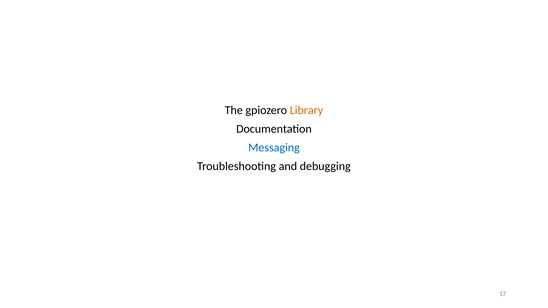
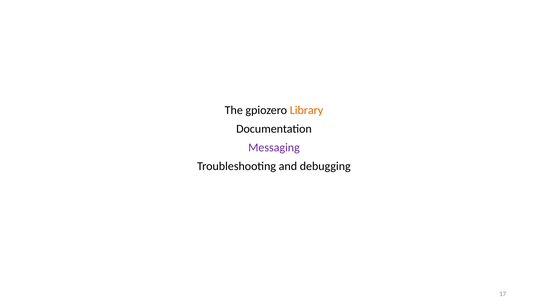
Messaging colour: blue -> purple
